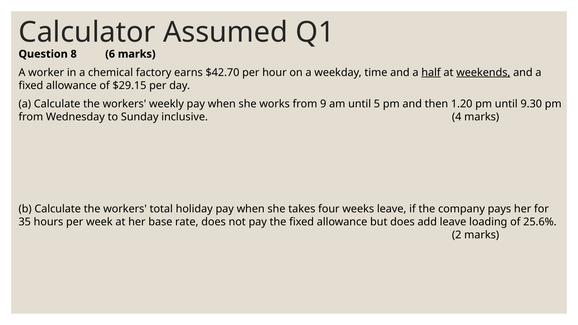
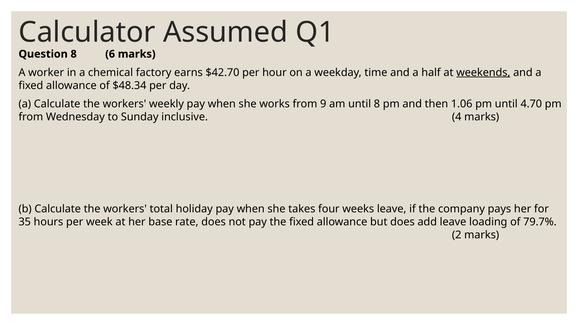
half underline: present -> none
$29.15: $29.15 -> $48.34
until 5: 5 -> 8
1.20: 1.20 -> 1.06
9.30: 9.30 -> 4.70
25.6%: 25.6% -> 79.7%
